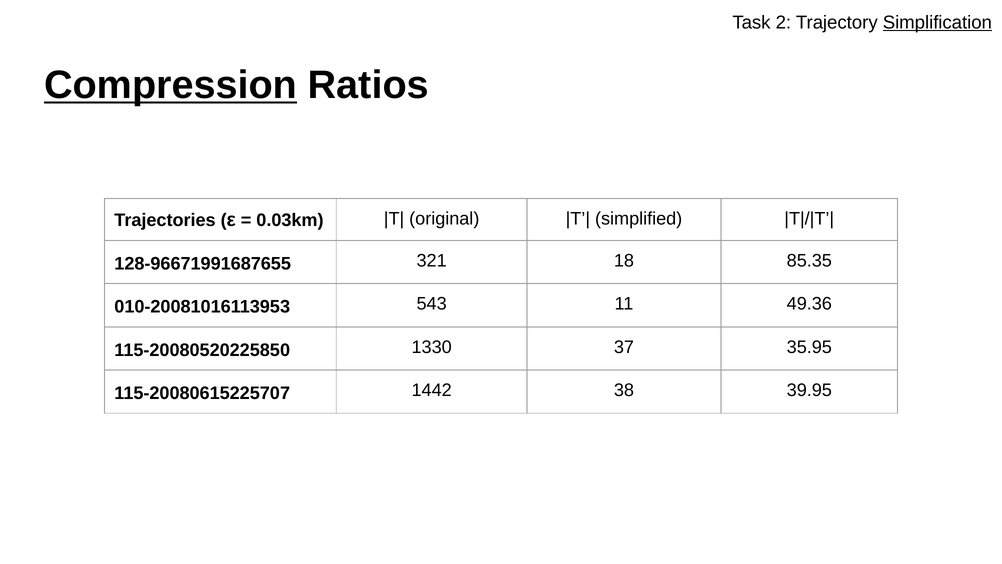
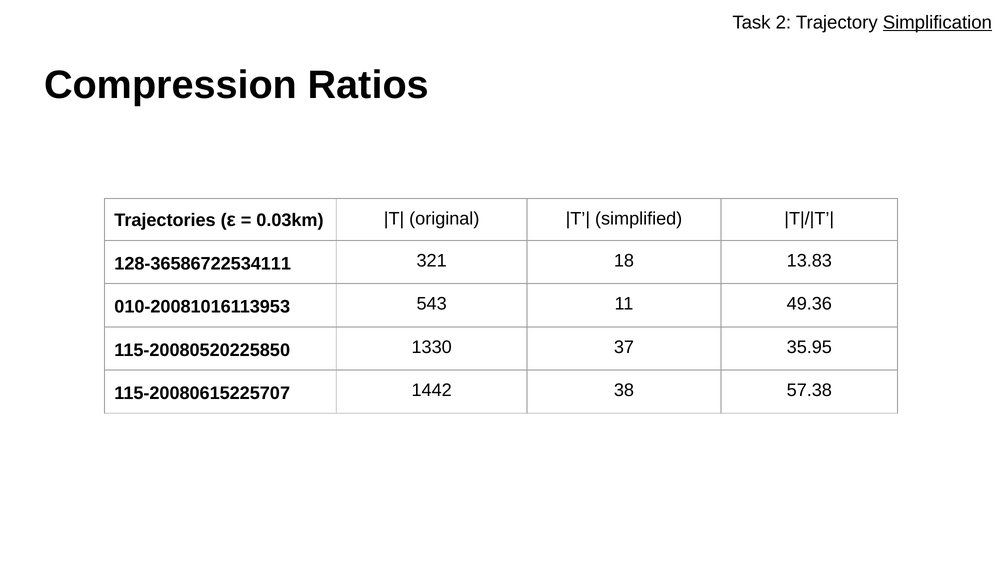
Compression underline: present -> none
128-96671991687655: 128-96671991687655 -> 128-36586722534111
85.35: 85.35 -> 13.83
39.95: 39.95 -> 57.38
